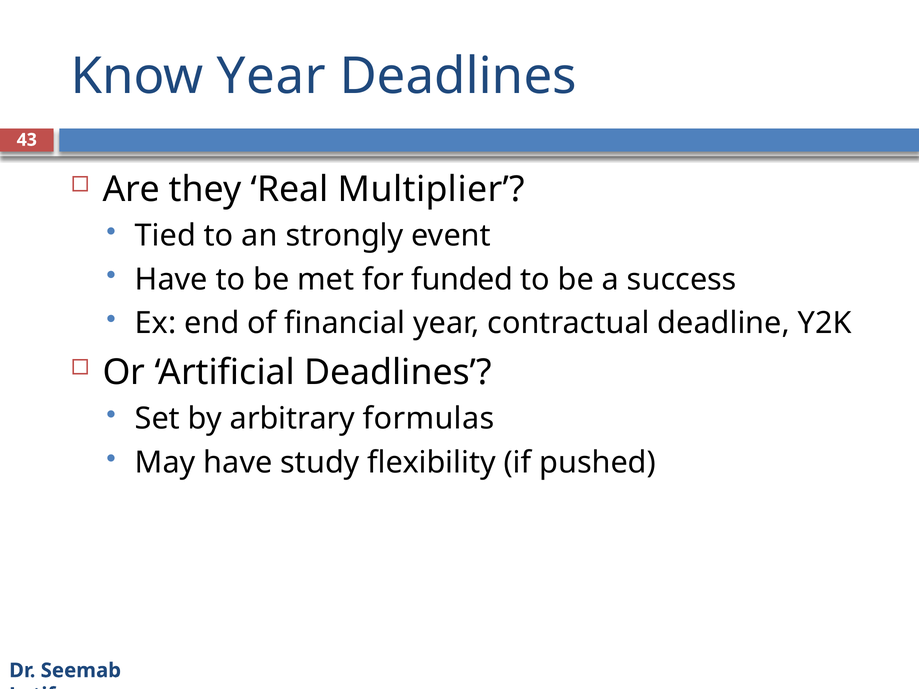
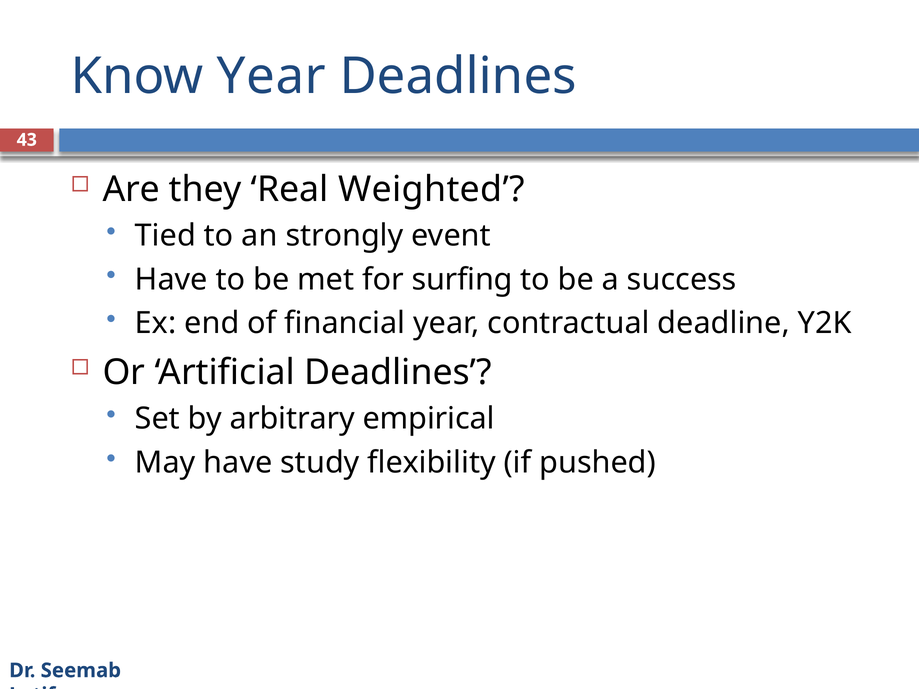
Multiplier: Multiplier -> Weighted
funded: funded -> surfing
formulas: formulas -> empirical
